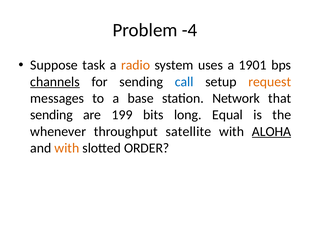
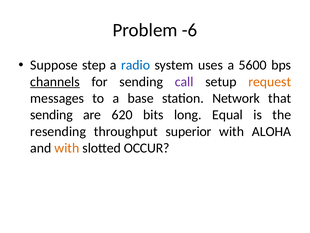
-4: -4 -> -6
task: task -> step
radio colour: orange -> blue
1901: 1901 -> 5600
call colour: blue -> purple
199: 199 -> 620
whenever: whenever -> resending
satellite: satellite -> superior
ALOHA underline: present -> none
ORDER: ORDER -> OCCUR
